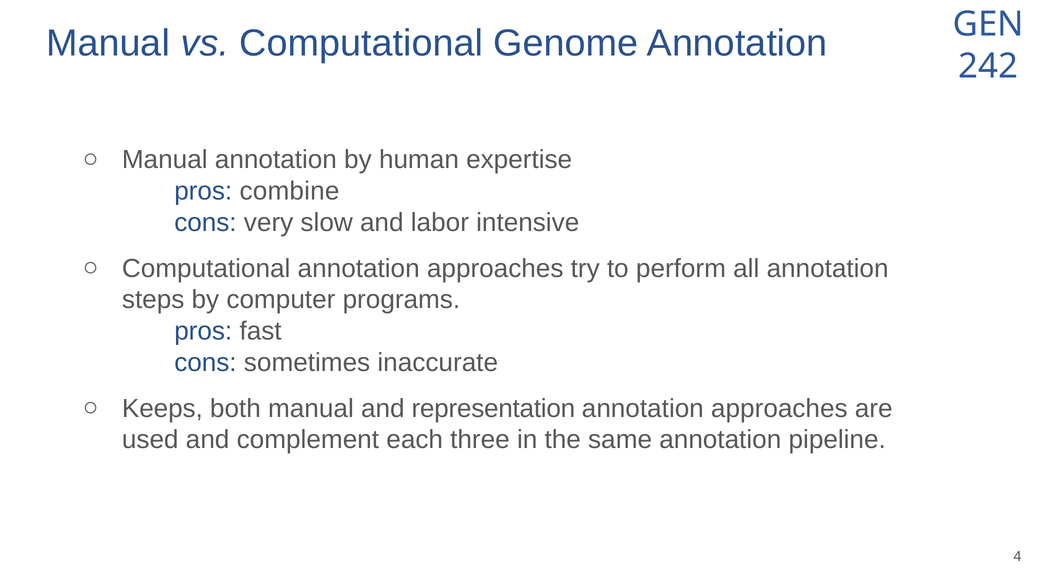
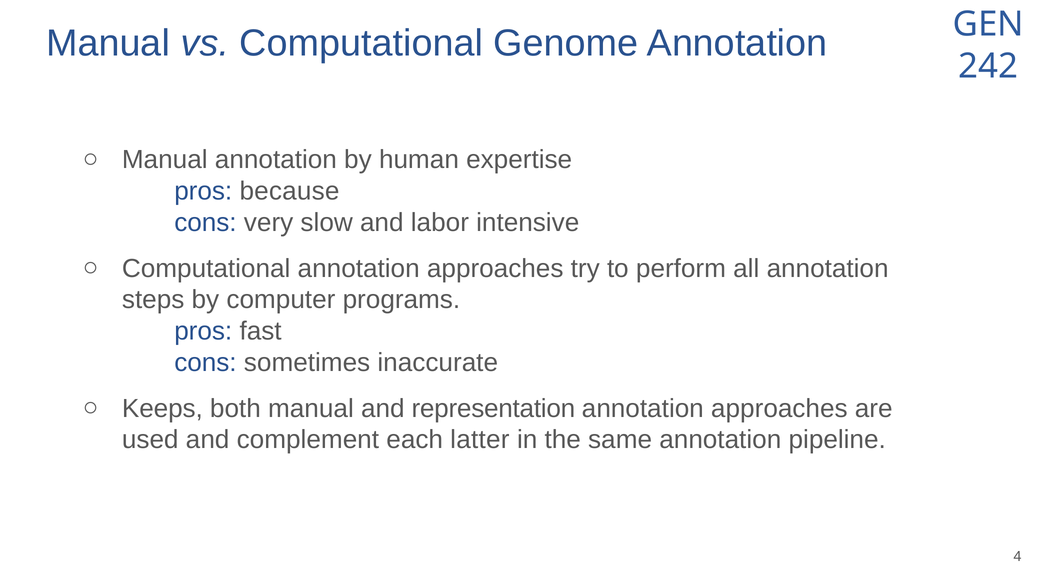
combine: combine -> because
three: three -> latter
